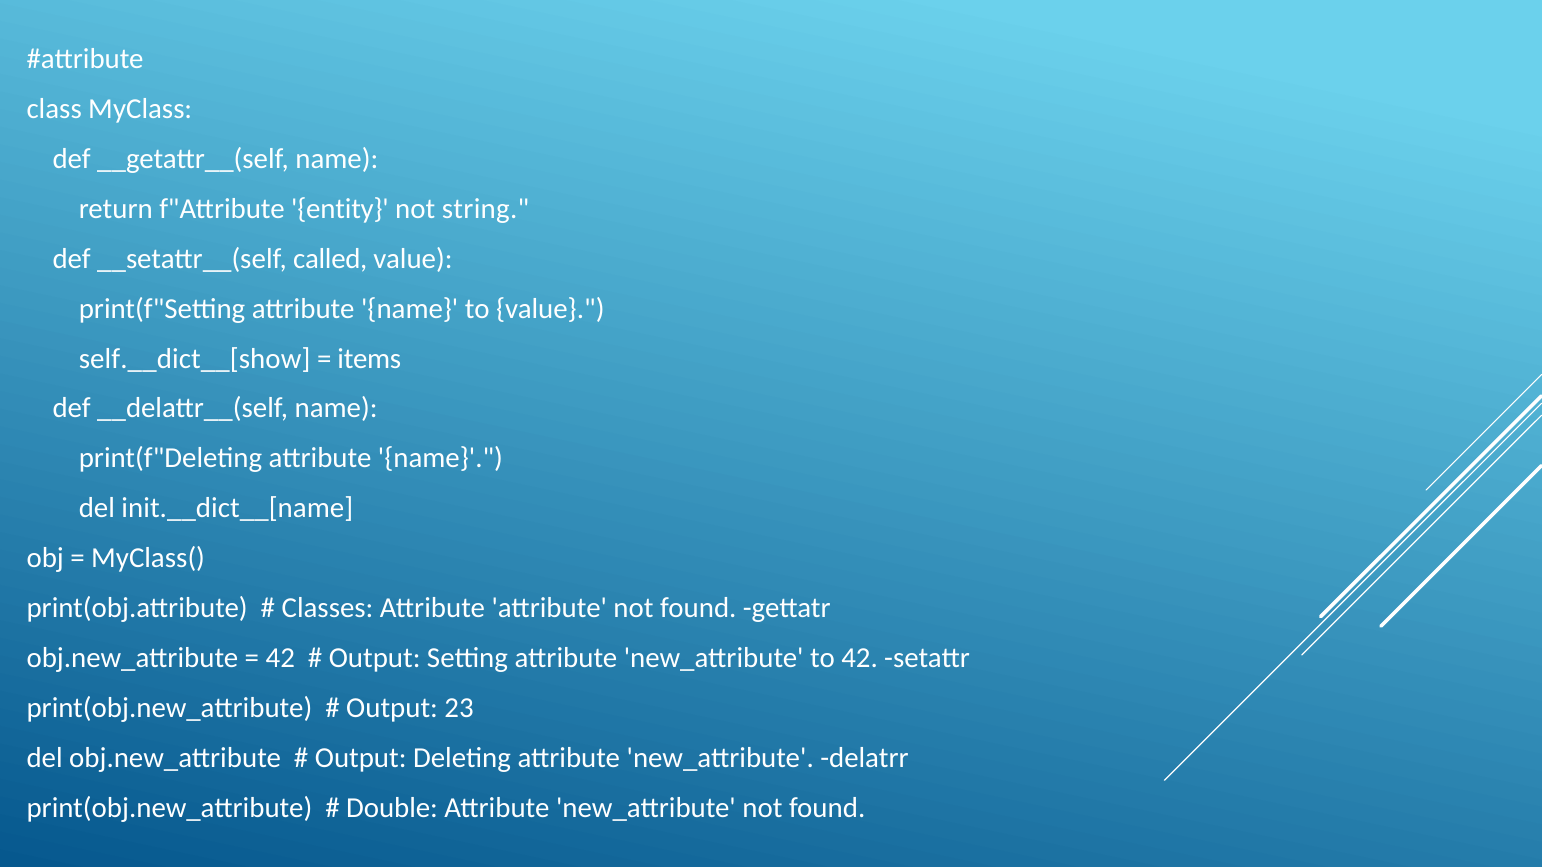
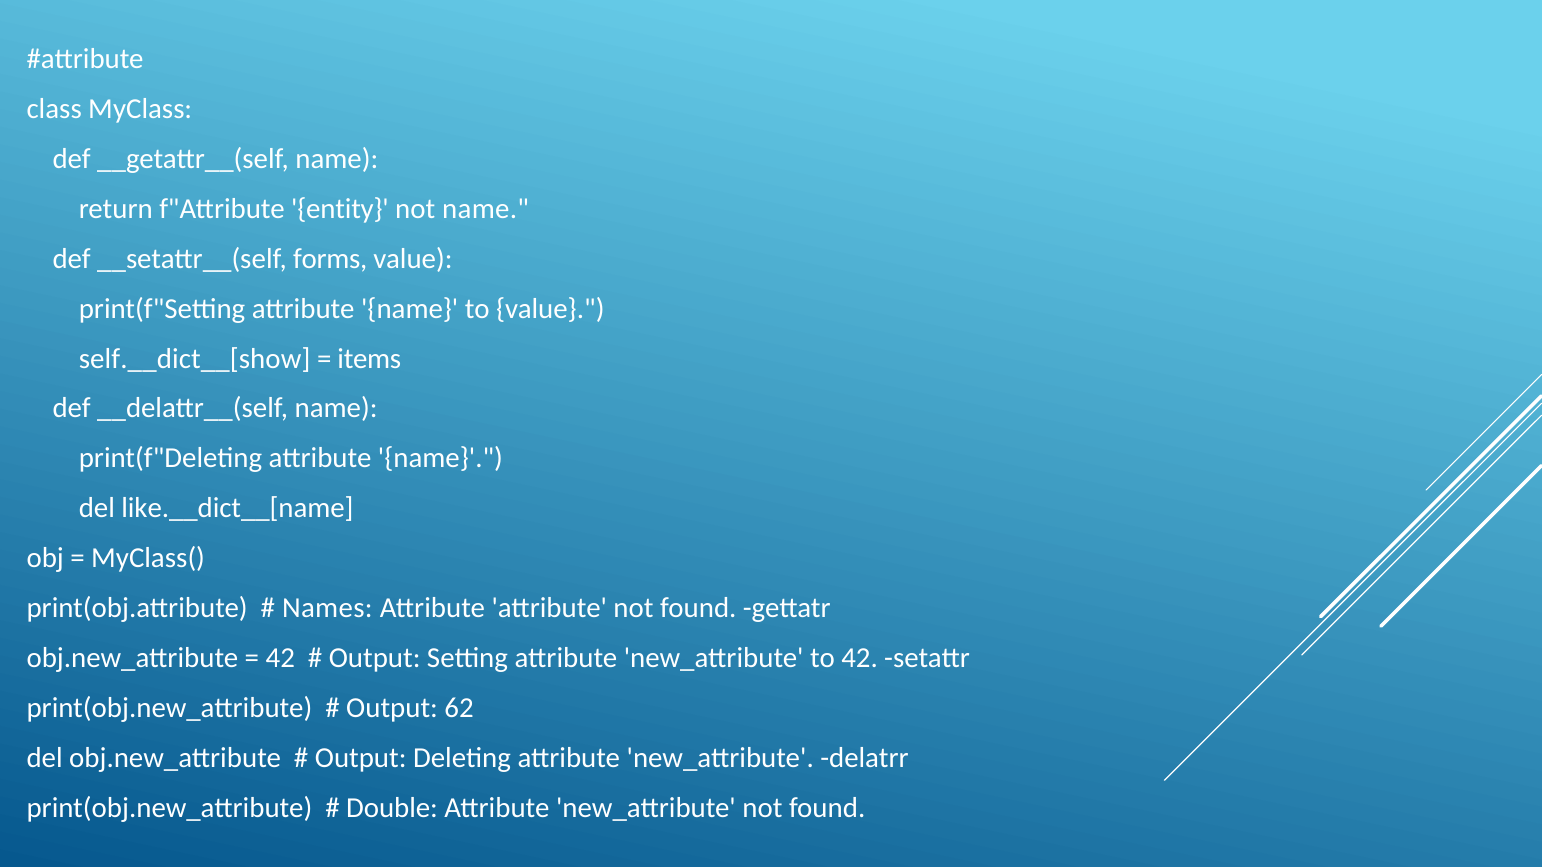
not string: string -> name
called: called -> forms
init.__dict__[name: init.__dict__[name -> like.__dict__[name
Classes: Classes -> Names
23: 23 -> 62
